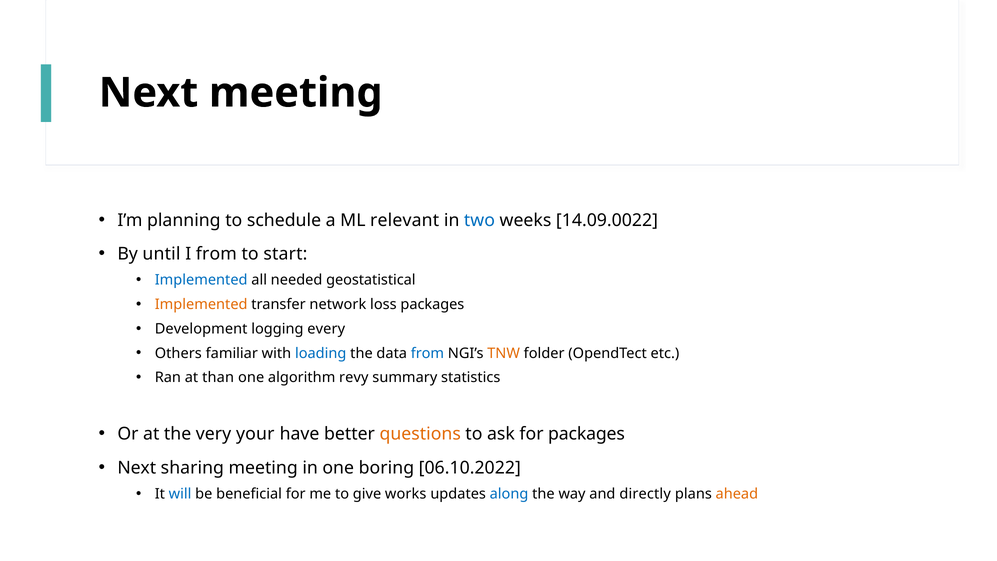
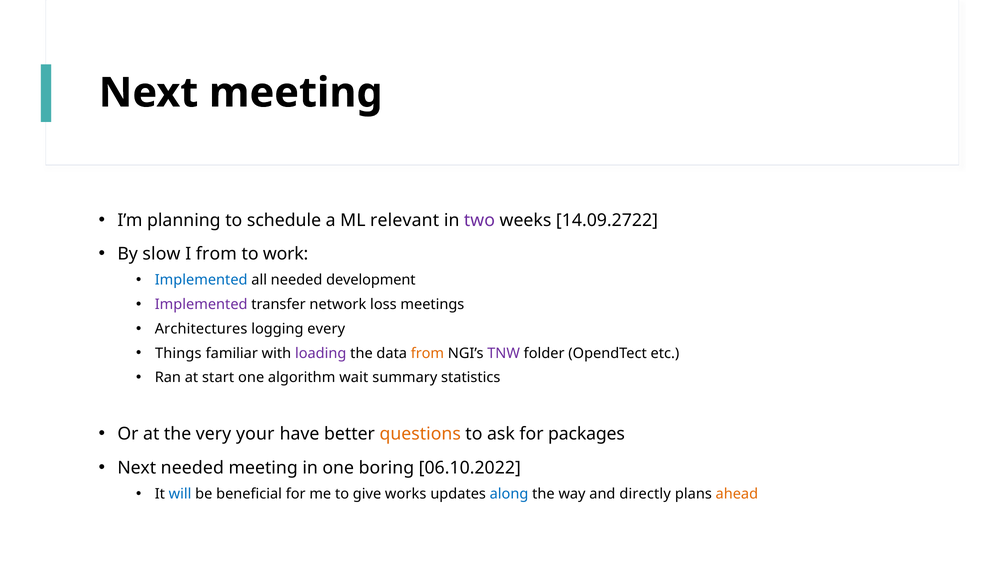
two colour: blue -> purple
14.09.0022: 14.09.0022 -> 14.09.2722
until: until -> slow
start: start -> work
geostatistical: geostatistical -> development
Implemented at (201, 304) colour: orange -> purple
loss packages: packages -> meetings
Development: Development -> Architectures
Others: Others -> Things
loading colour: blue -> purple
from at (427, 353) colour: blue -> orange
TNW colour: orange -> purple
than: than -> start
revy: revy -> wait
Next sharing: sharing -> needed
